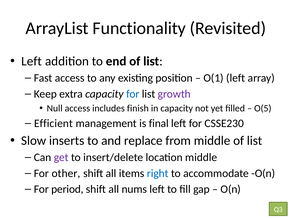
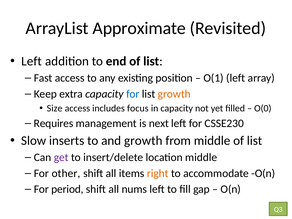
Functionality: Functionality -> Approximate
growth at (174, 94) colour: purple -> orange
Null: Null -> Size
finish: finish -> focus
O(5: O(5 -> O(0
Efficient: Efficient -> Requires
final: final -> next
and replace: replace -> growth
right colour: blue -> orange
